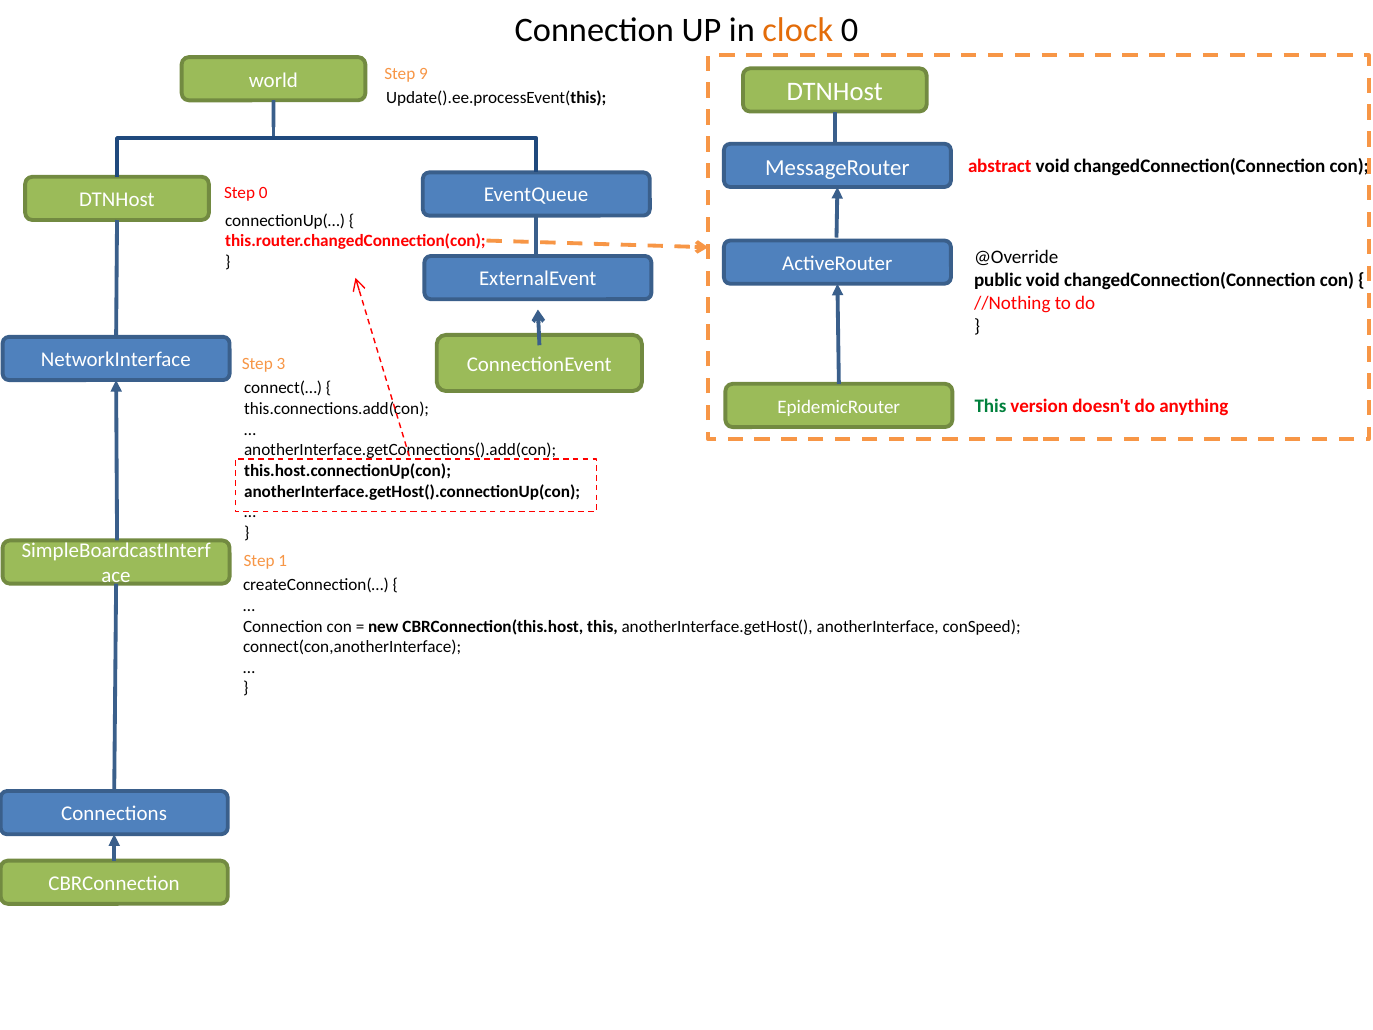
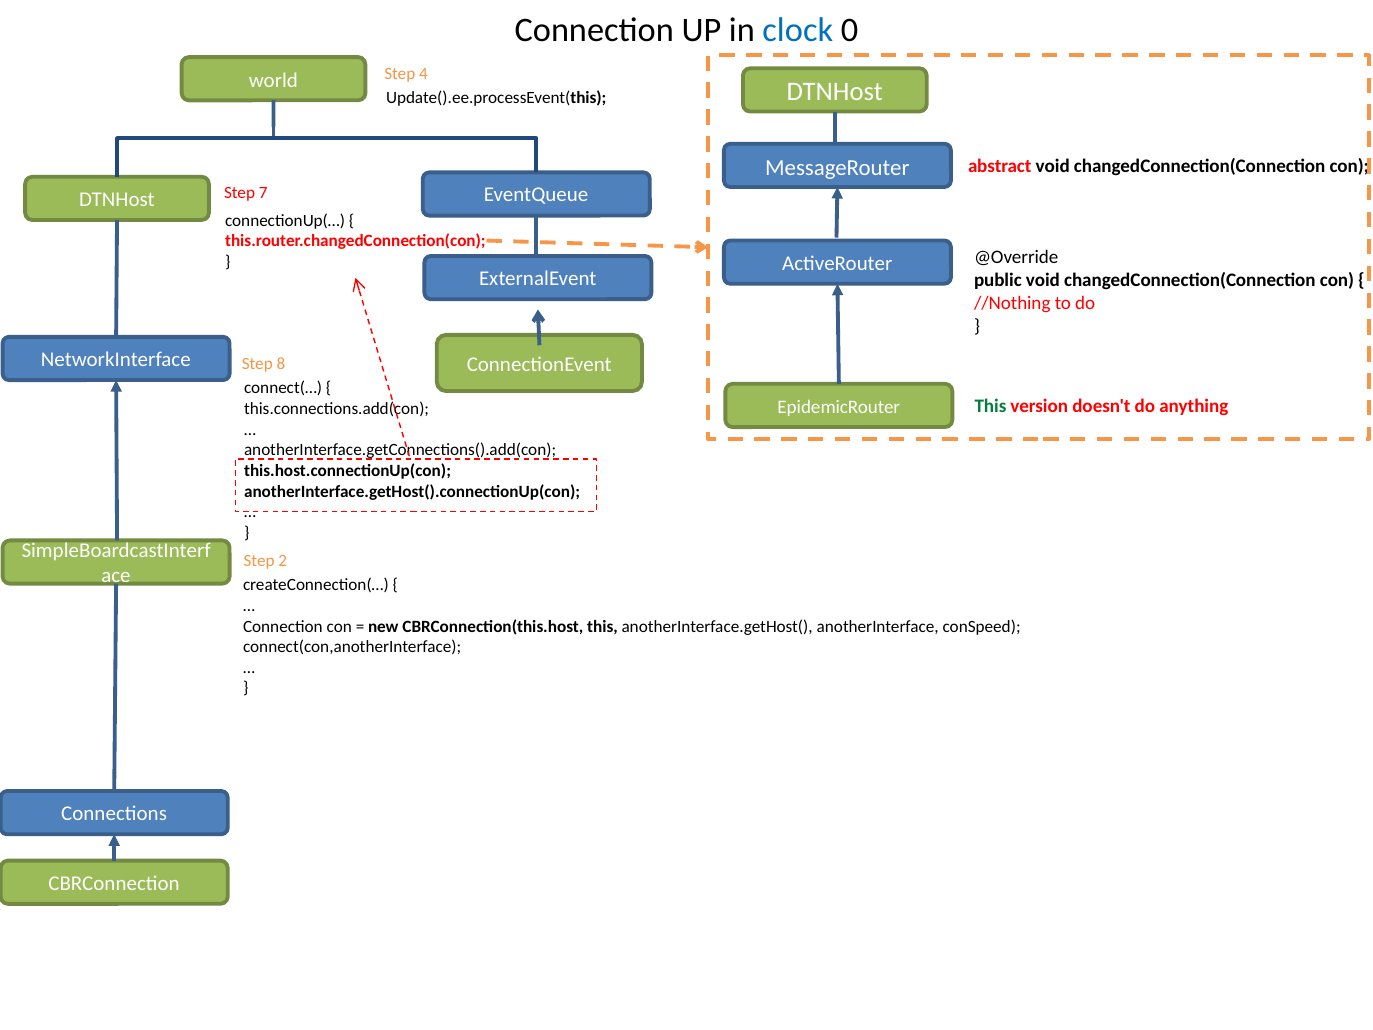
clock colour: orange -> blue
9: 9 -> 4
Step 0: 0 -> 7
3: 3 -> 8
1: 1 -> 2
